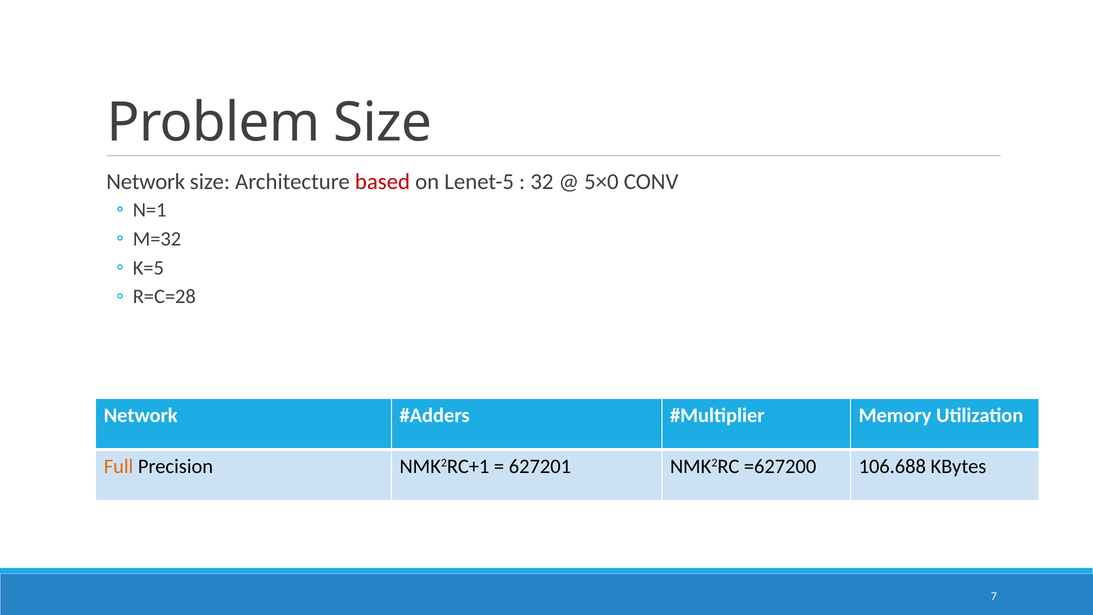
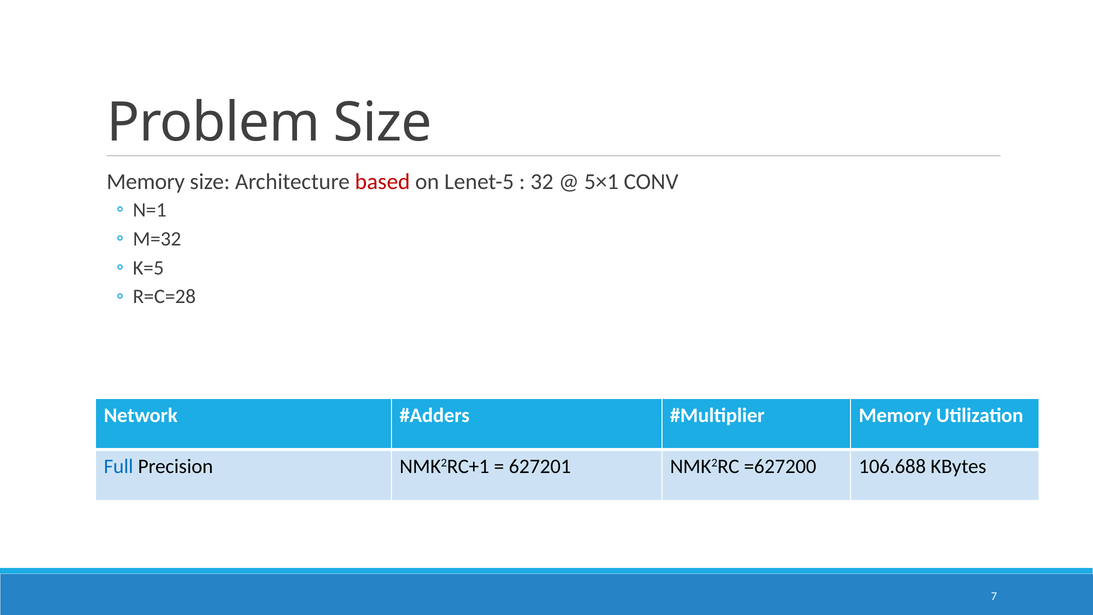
Network at (146, 182): Network -> Memory
5×0: 5×0 -> 5×1
Full colour: orange -> blue
